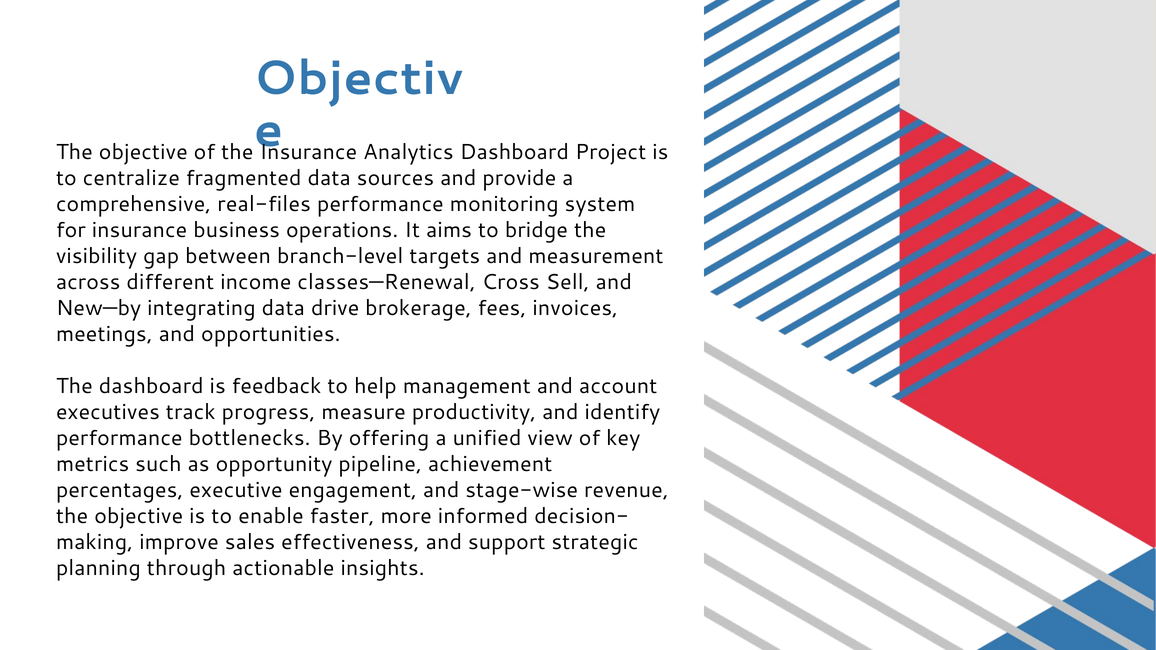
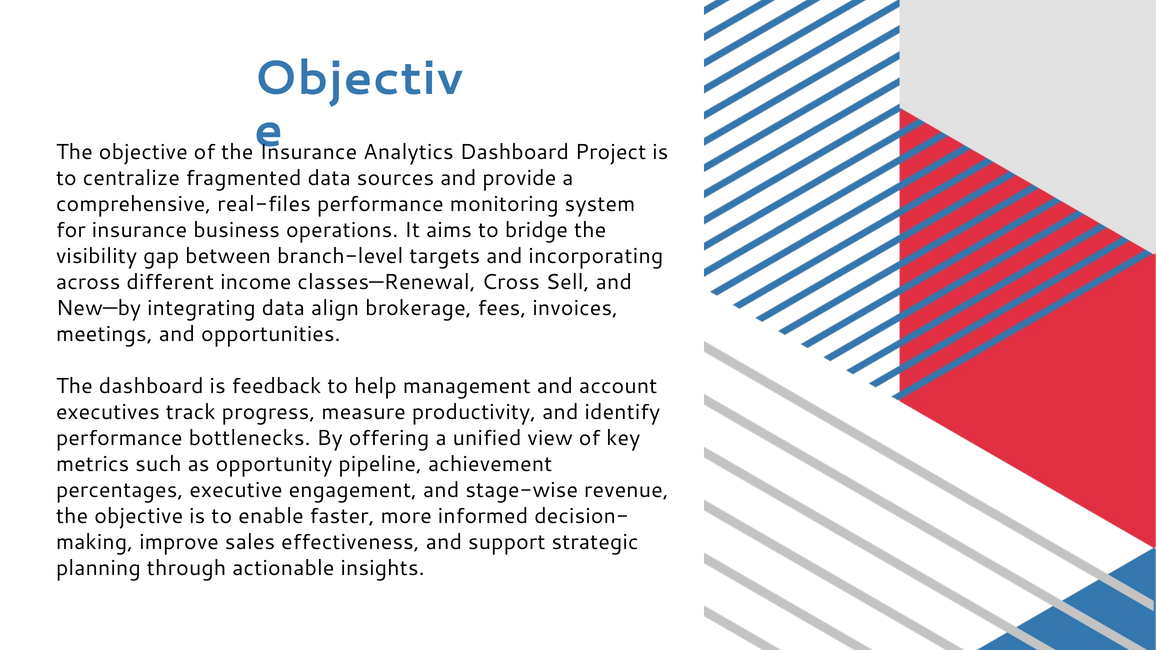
measurement: measurement -> incorporating
drive: drive -> align
